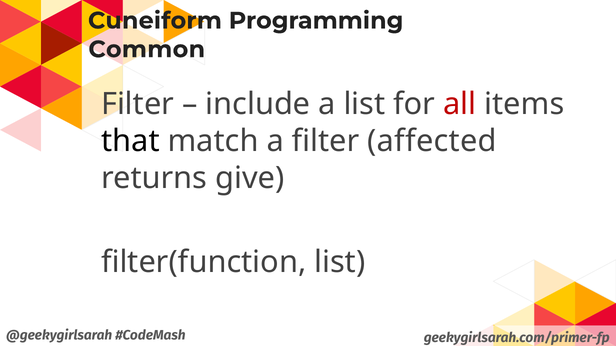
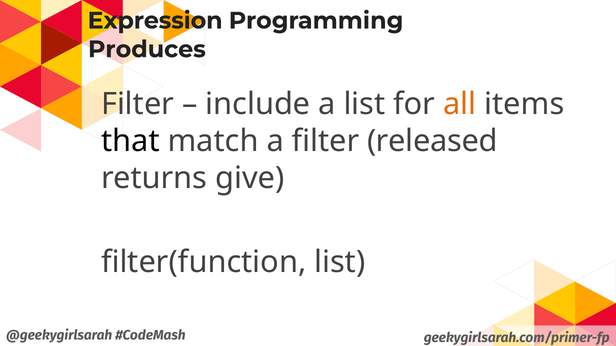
Cuneiform: Cuneiform -> Expression
Common: Common -> Produces
all colour: red -> orange
affected: affected -> released
